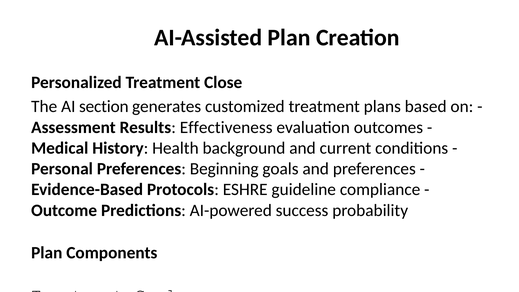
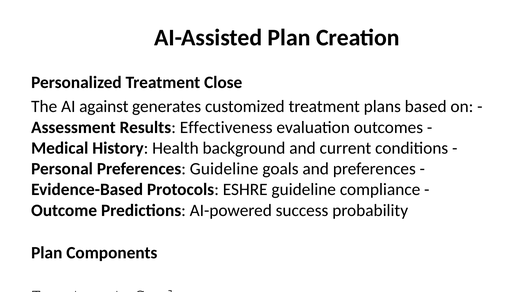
section: section -> against
Preferences Beginning: Beginning -> Guideline
